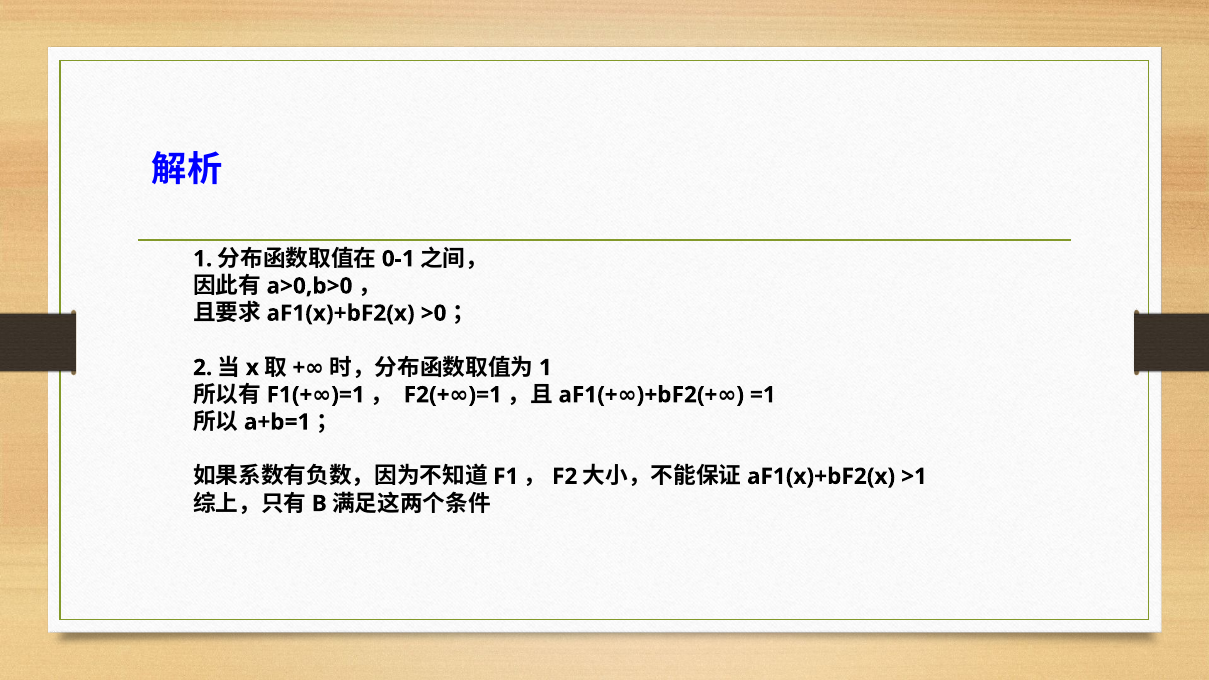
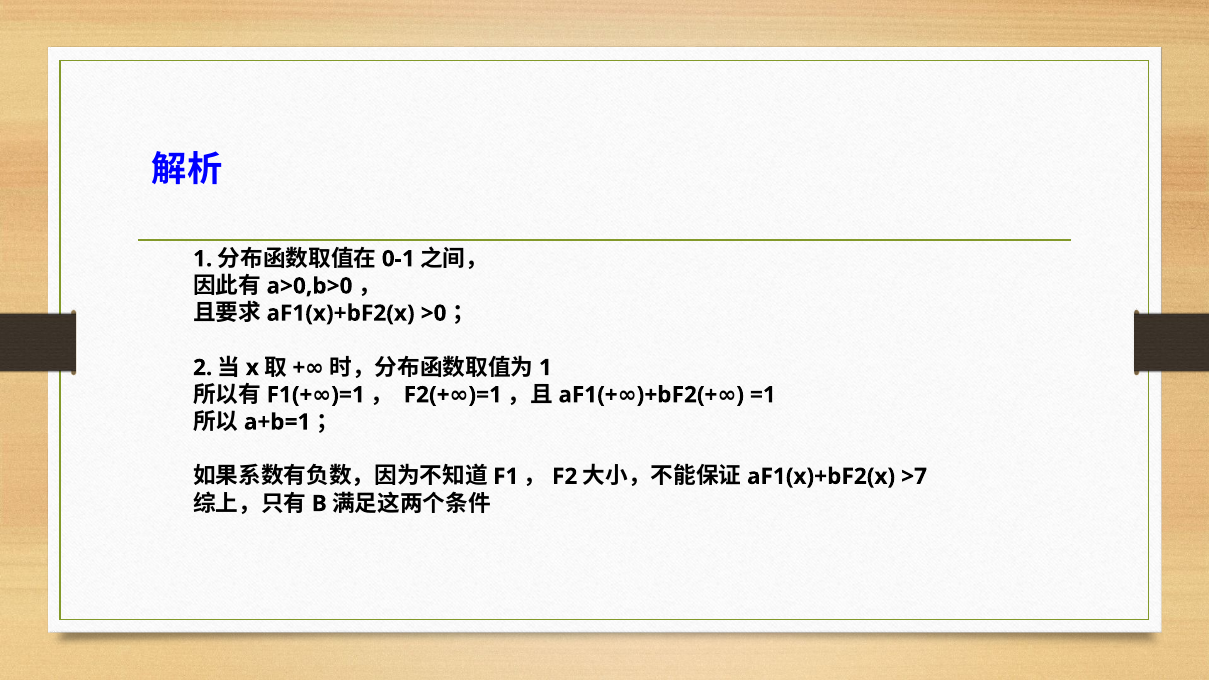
>1: >1 -> >7
